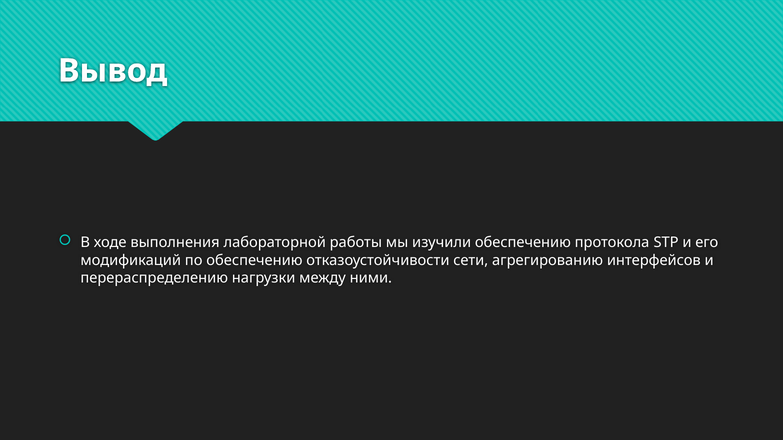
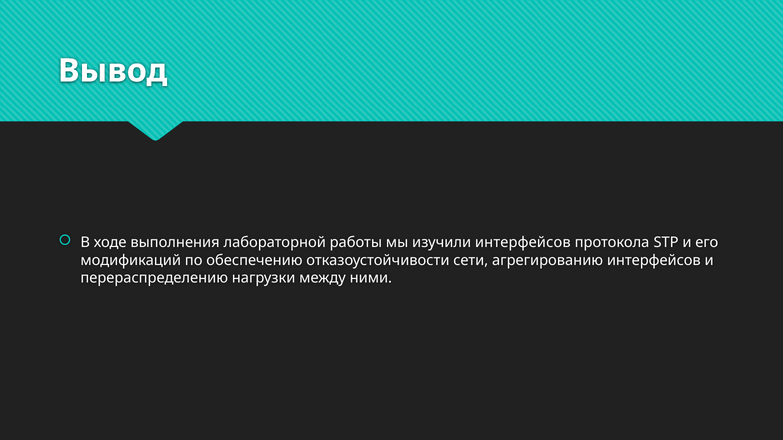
изучили обеспечению: обеспечению -> интерфейсов
